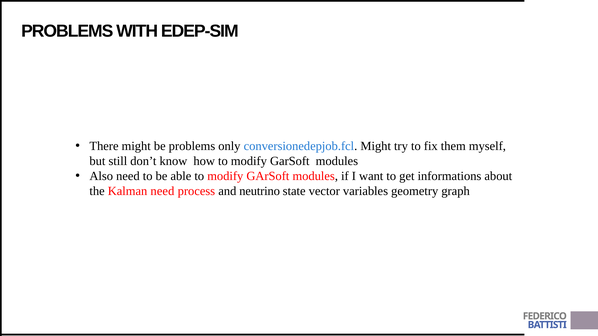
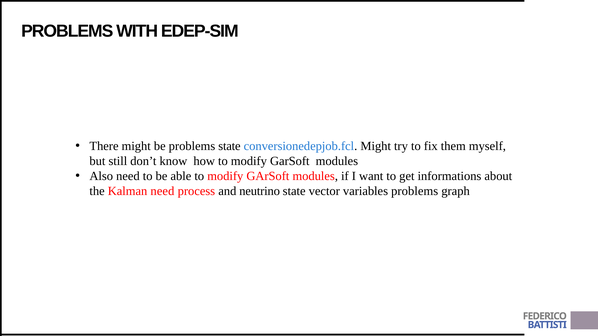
problems only: only -> state
variables geometry: geometry -> problems
